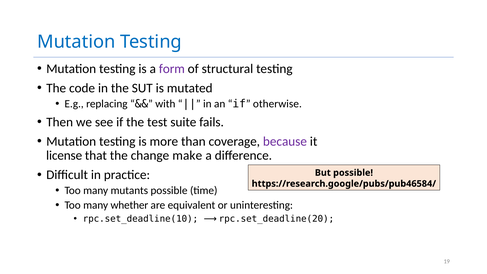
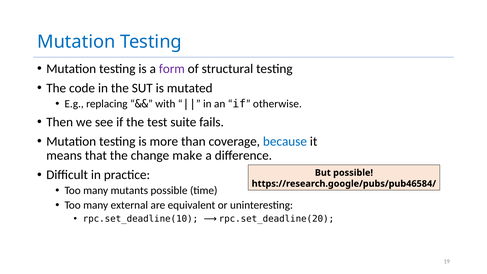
because colour: purple -> blue
license: license -> means
whether: whether -> external
